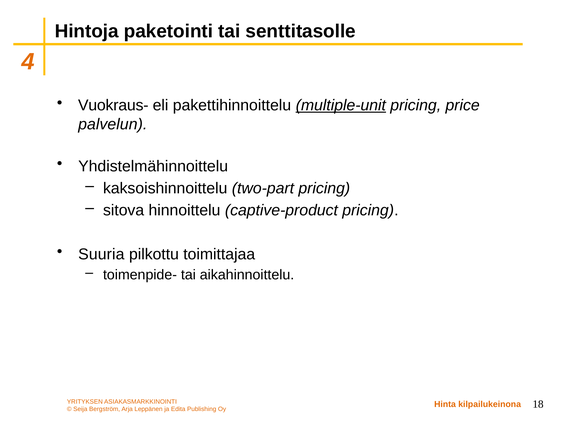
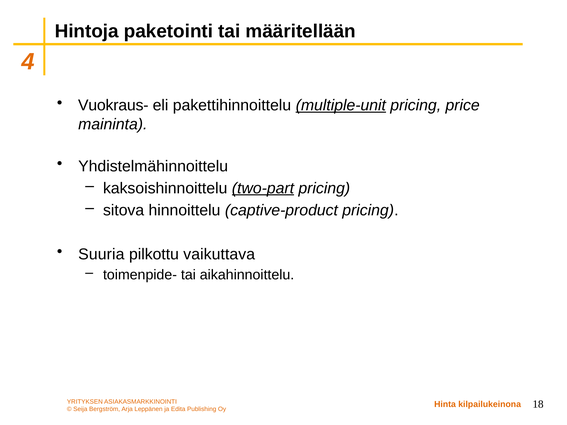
senttitasolle: senttitasolle -> määritellään
palvelun: palvelun -> maininta
two-part underline: none -> present
toimittajaa: toimittajaa -> vaikuttava
